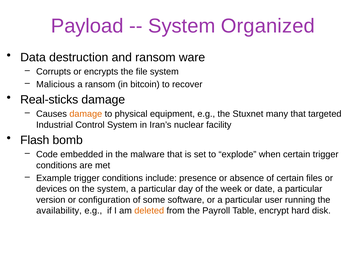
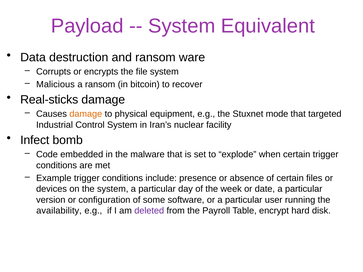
Organized: Organized -> Equivalent
many: many -> mode
Flash: Flash -> Infect
deleted colour: orange -> purple
